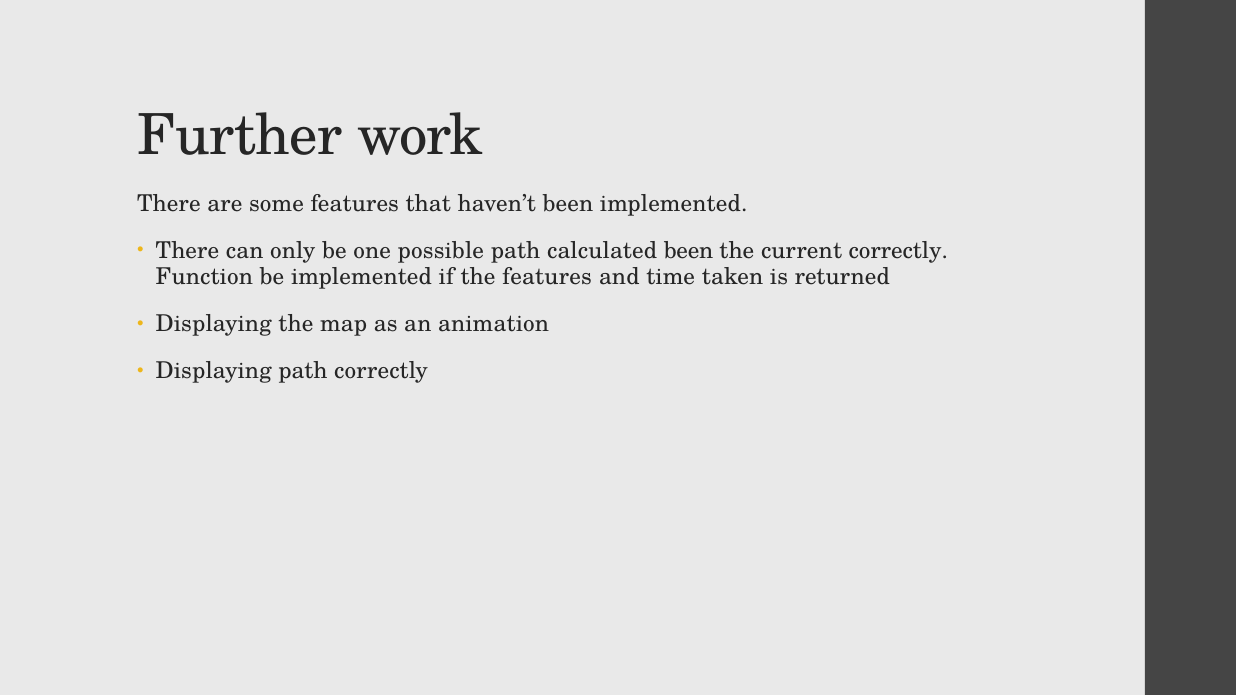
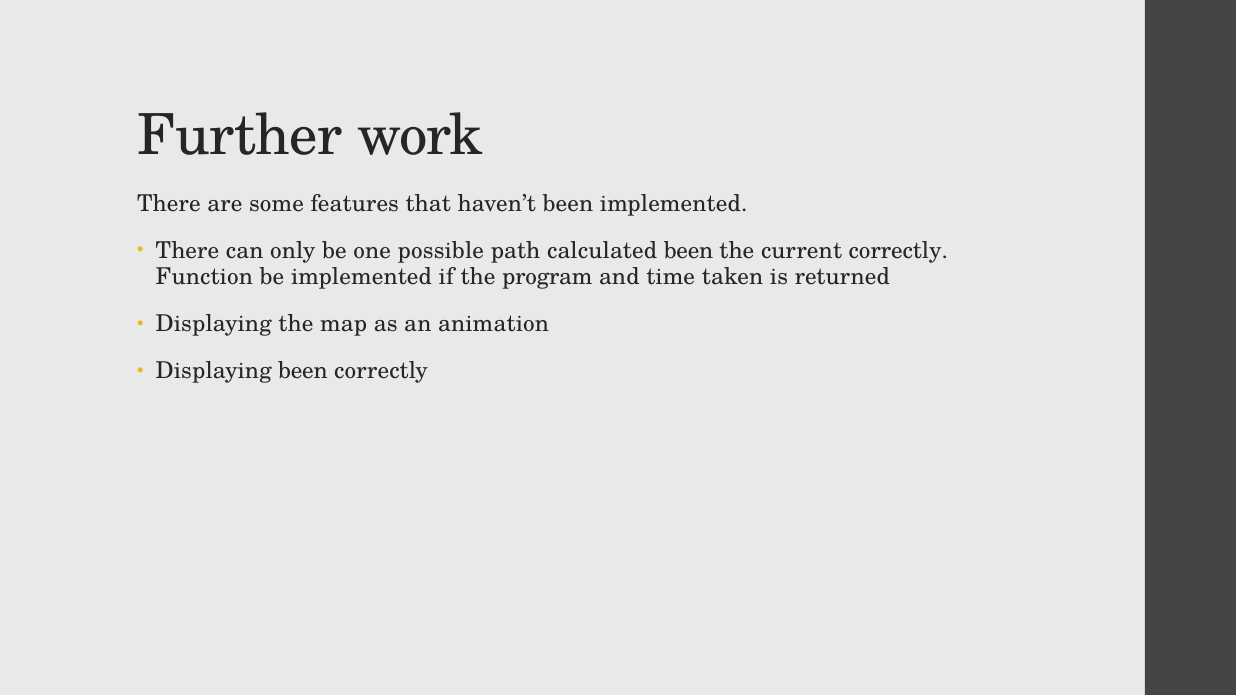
the features: features -> program
Displaying path: path -> been
